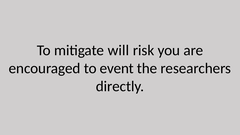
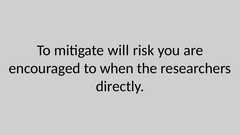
event: event -> when
